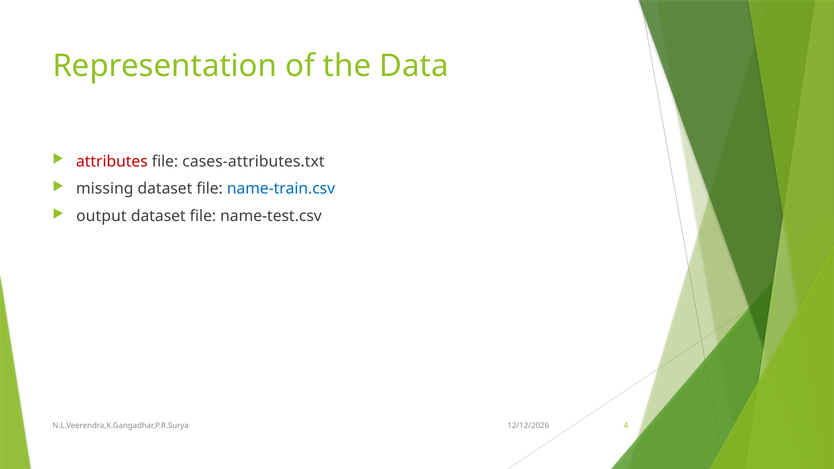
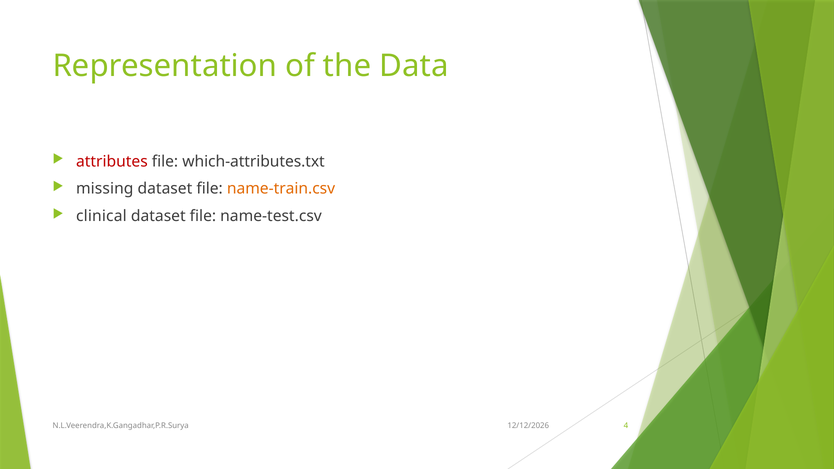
cases-attributes.txt: cases-attributes.txt -> which-attributes.txt
name-train.csv colour: blue -> orange
output: output -> clinical
